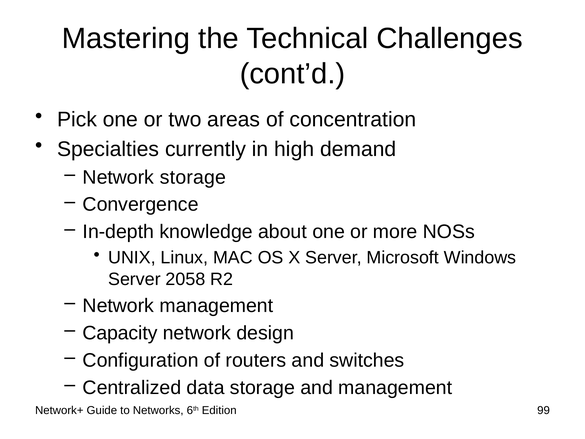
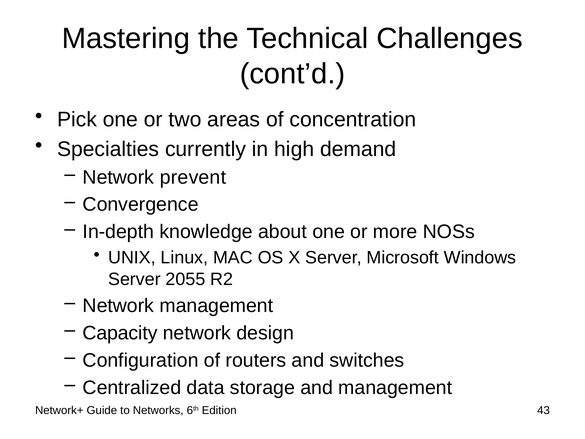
Network storage: storage -> prevent
2058: 2058 -> 2055
99: 99 -> 43
